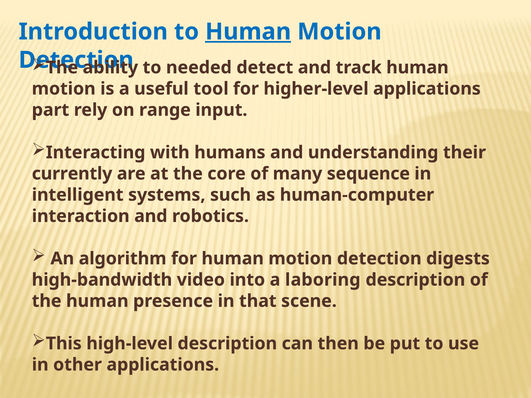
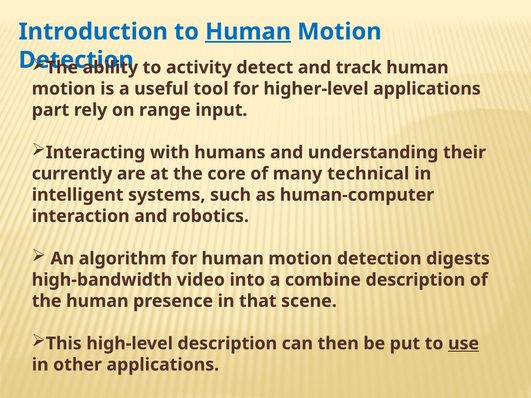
needed: needed -> activity
sequence: sequence -> technical
laboring: laboring -> combine
use underline: none -> present
